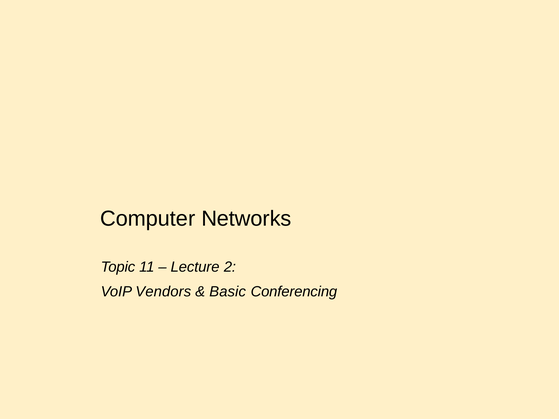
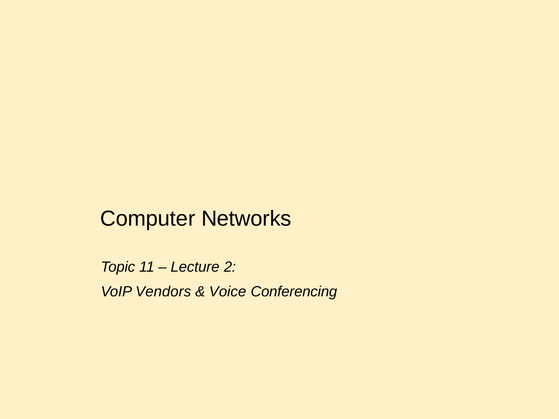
Basic: Basic -> Voice
